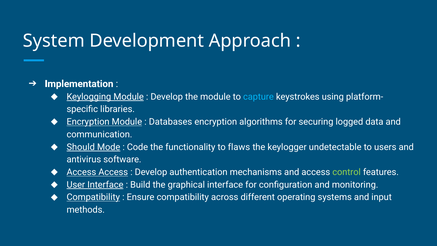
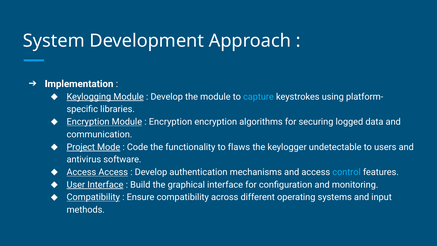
Databases at (171, 122): Databases -> Encryption
Should: Should -> Project
control colour: light green -> light blue
